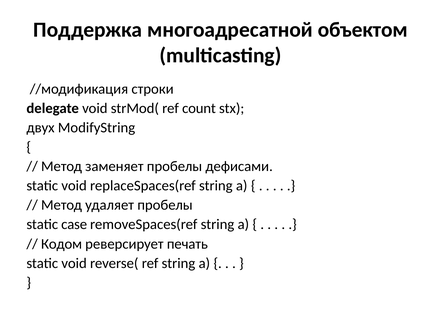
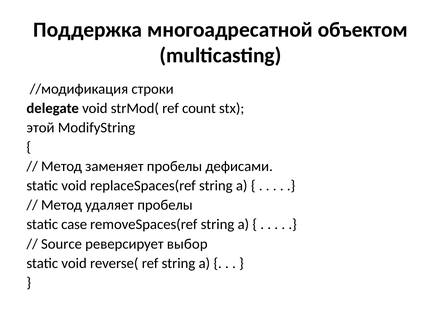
двух: двух -> этой
Кодом: Кодом -> Source
печать: печать -> выбор
